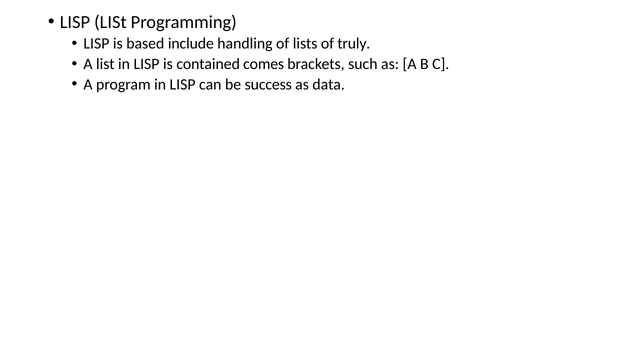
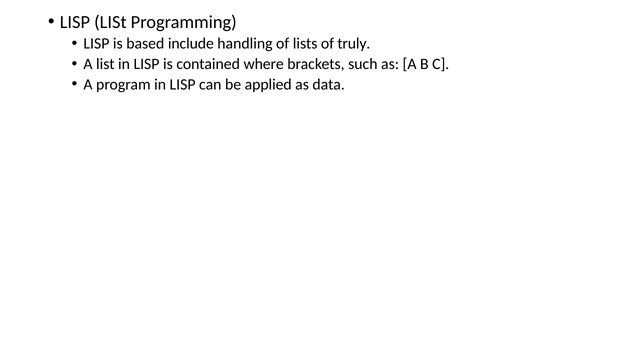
comes: comes -> where
success: success -> applied
